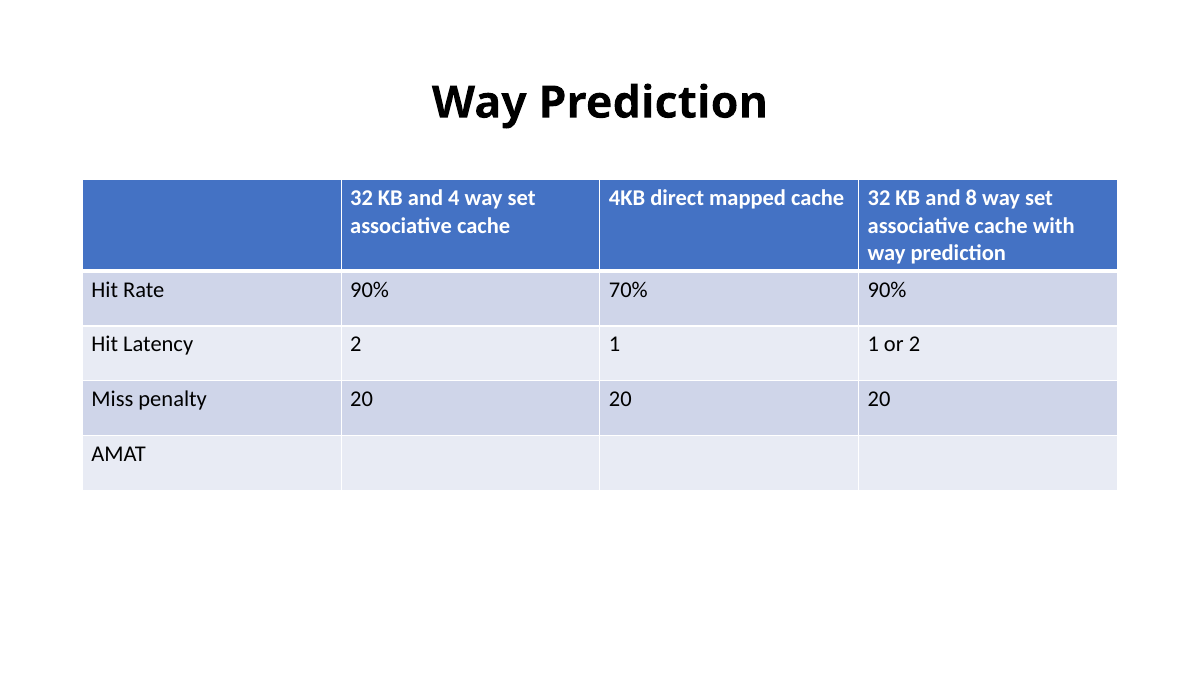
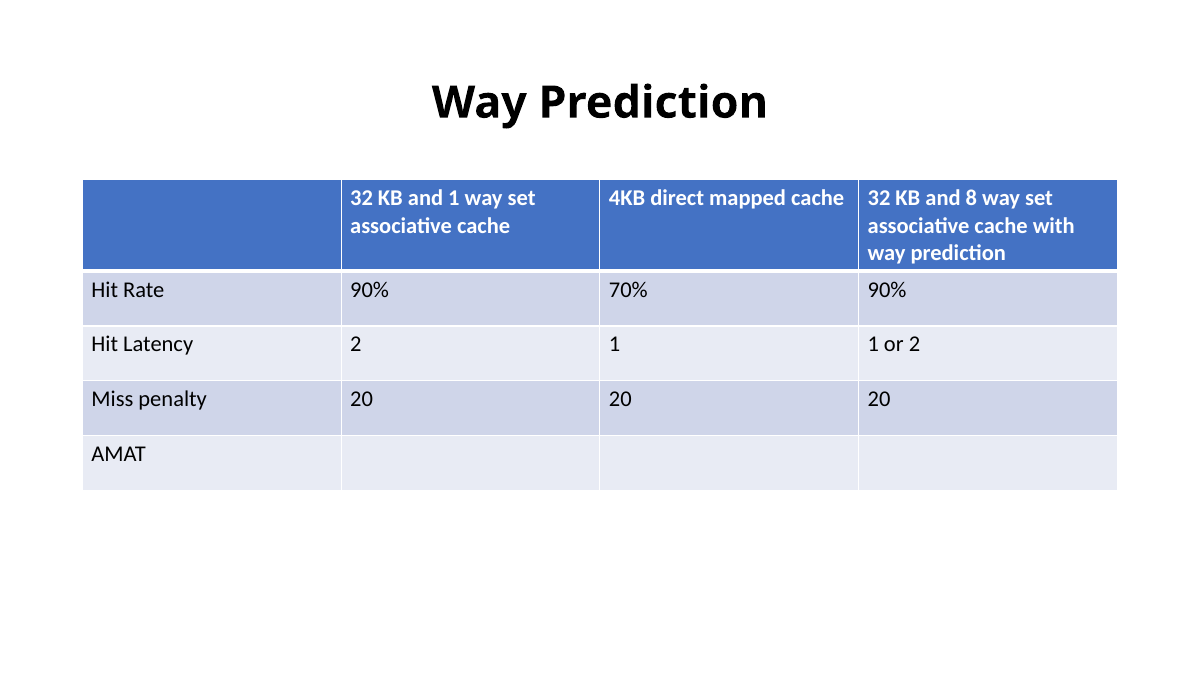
and 4: 4 -> 1
